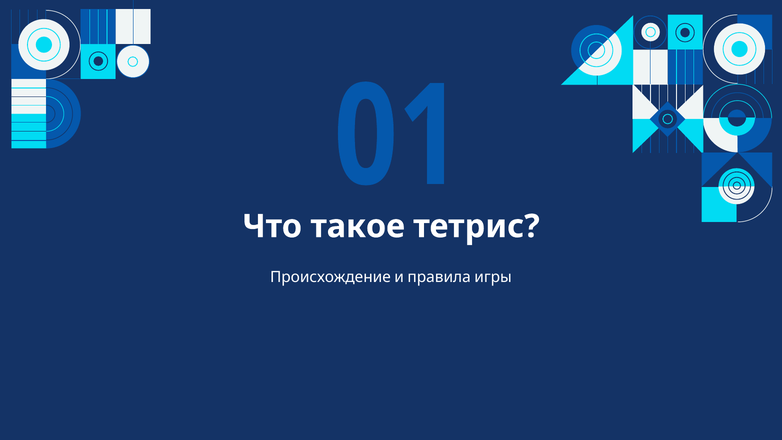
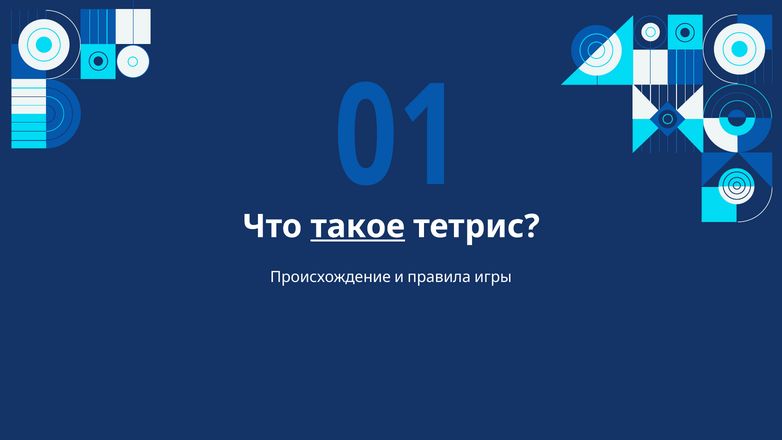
такое underline: none -> present
